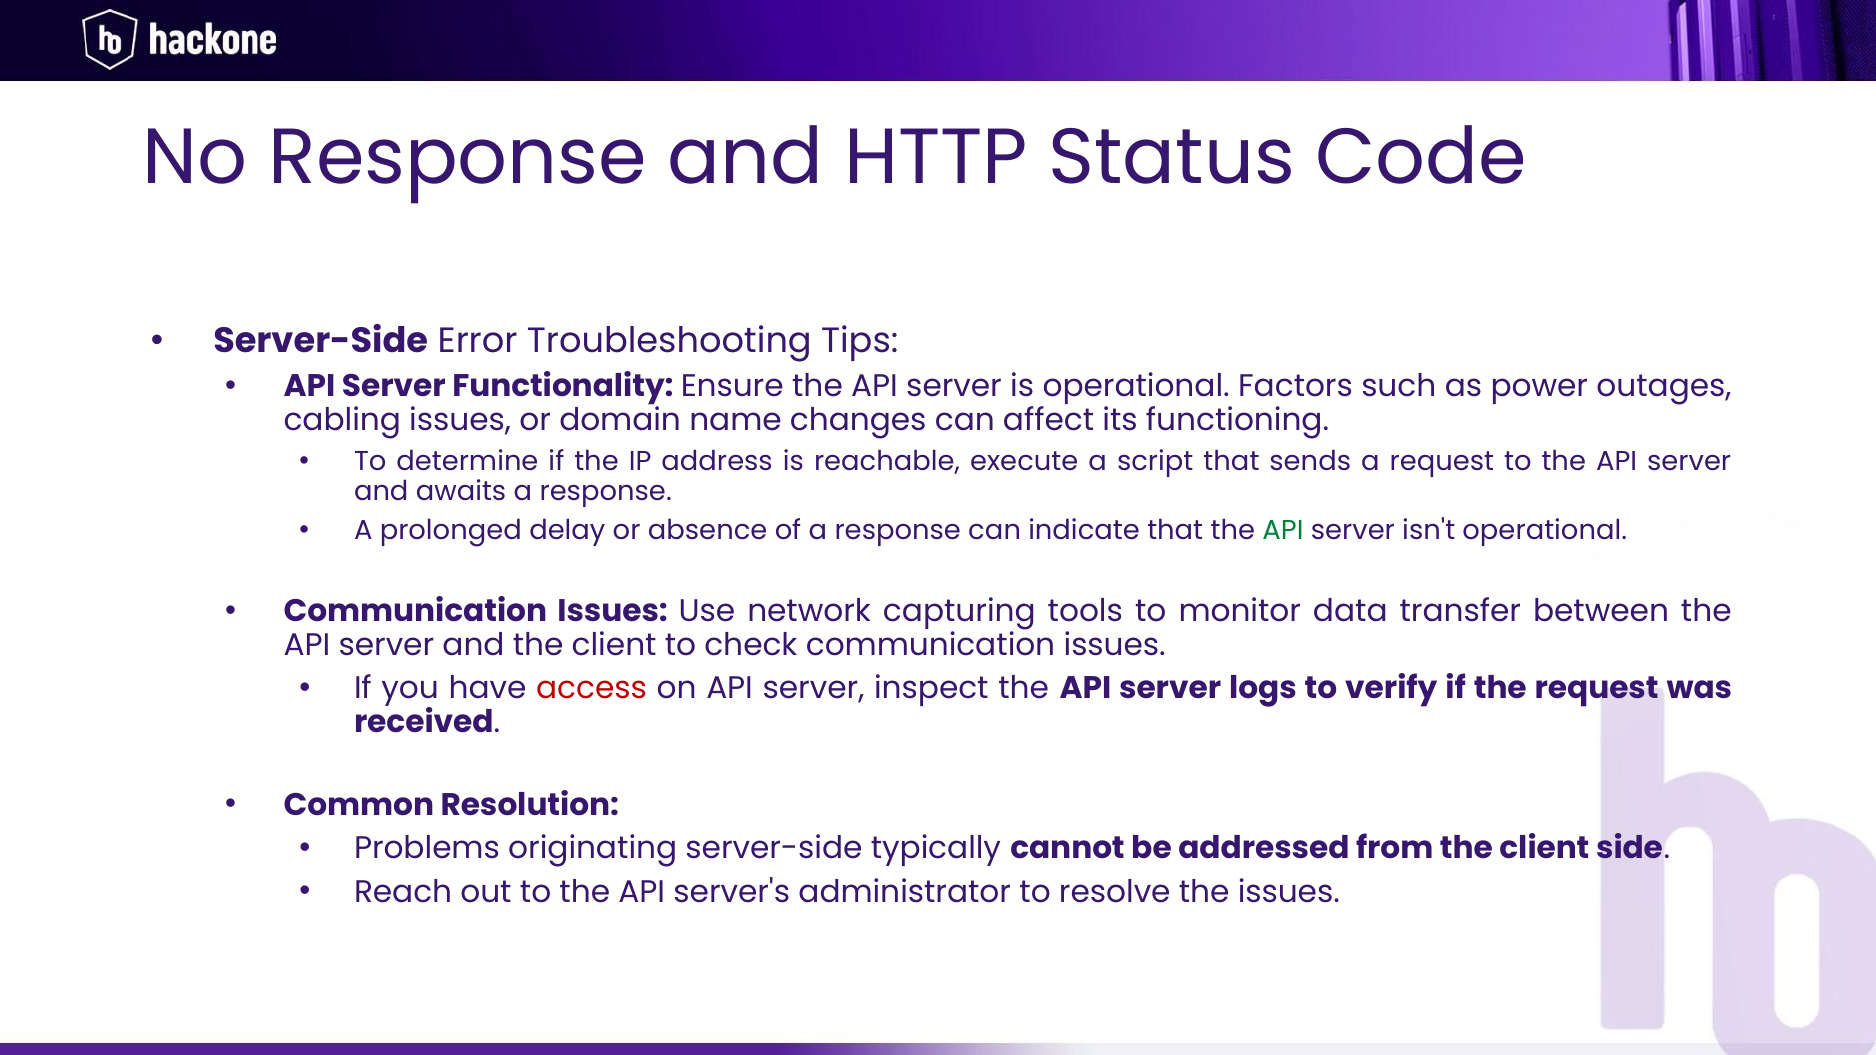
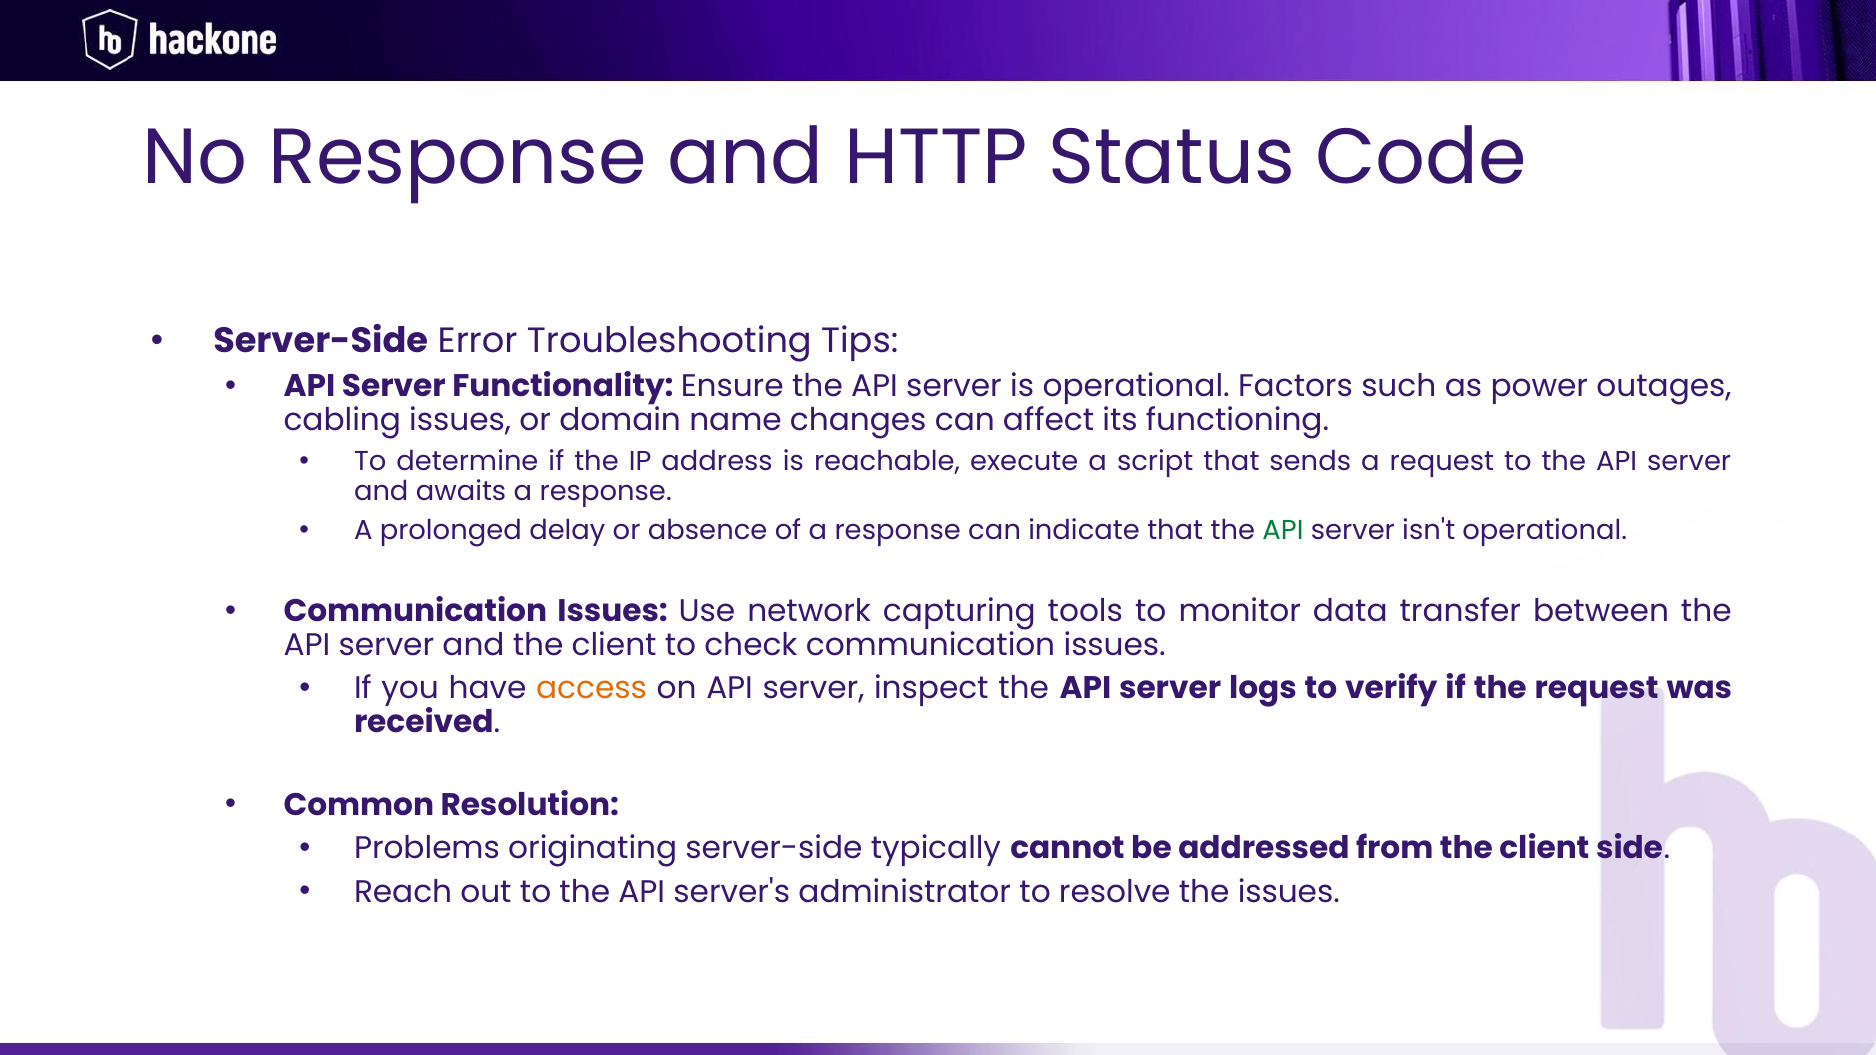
access colour: red -> orange
